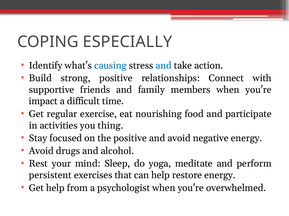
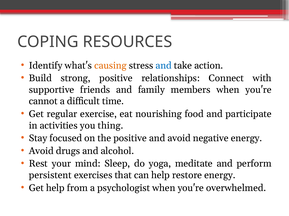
ESPECIALLY: ESPECIALLY -> RESOURCES
causing colour: blue -> orange
impact: impact -> cannot
